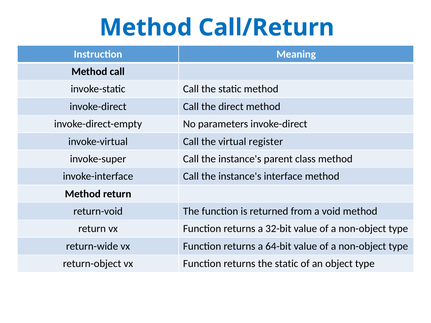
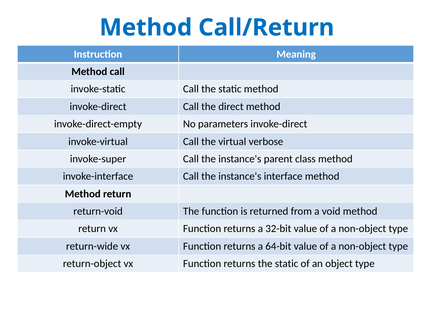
register: register -> verbose
